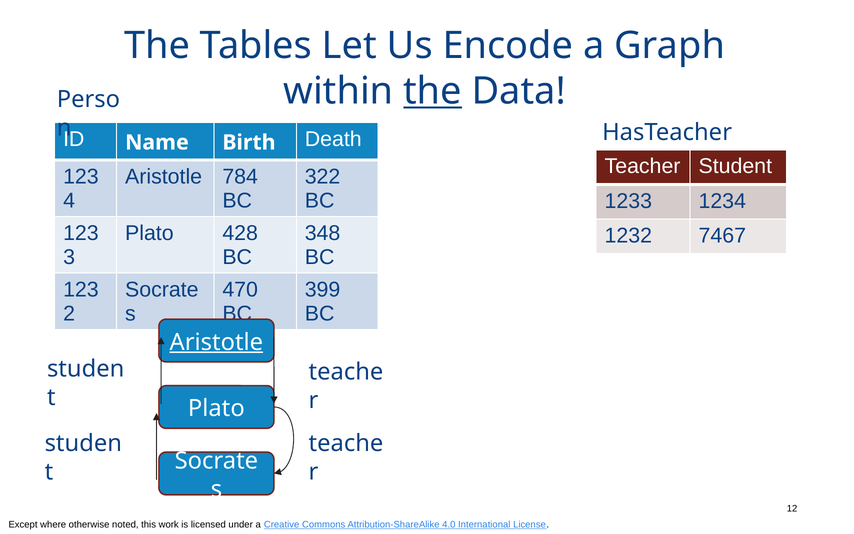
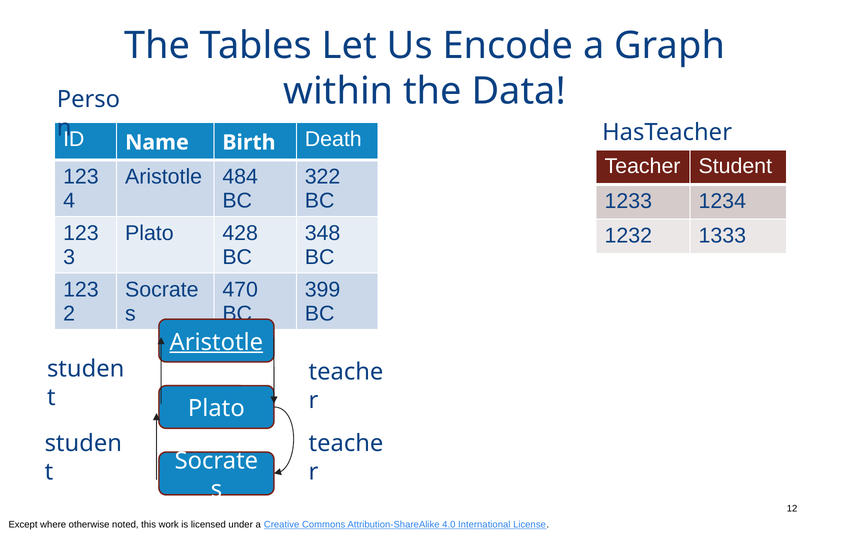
the at (433, 91) underline: present -> none
784: 784 -> 484
7467: 7467 -> 1333
